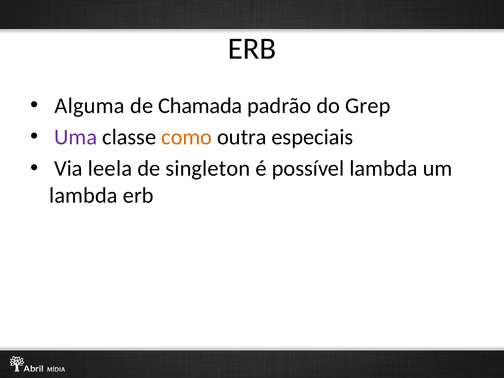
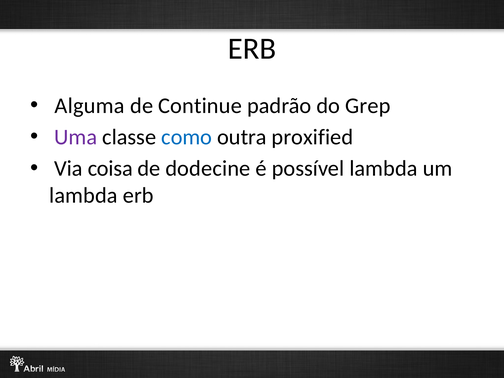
Chamada: Chamada -> Continue
como colour: orange -> blue
especiais: especiais -> proxified
leela: leela -> coisa
singleton: singleton -> dodecine
